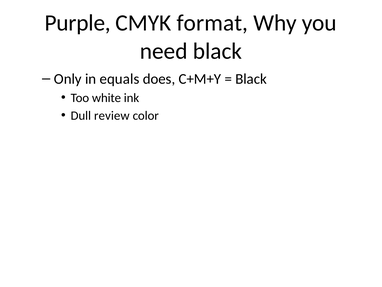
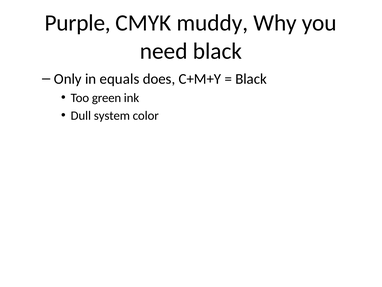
format: format -> muddy
white: white -> green
review: review -> system
